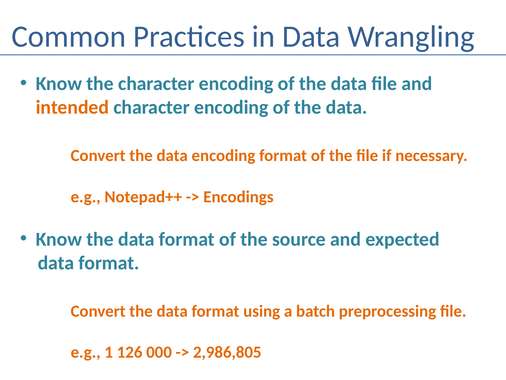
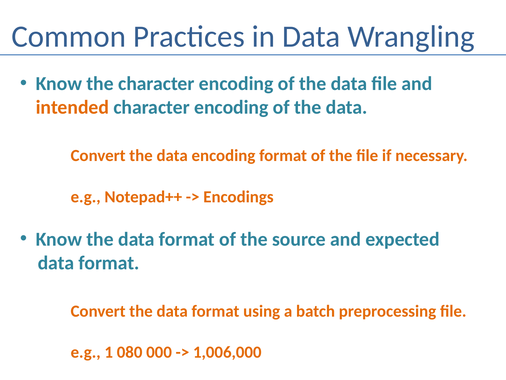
126: 126 -> 080
2,986,805: 2,986,805 -> 1,006,000
